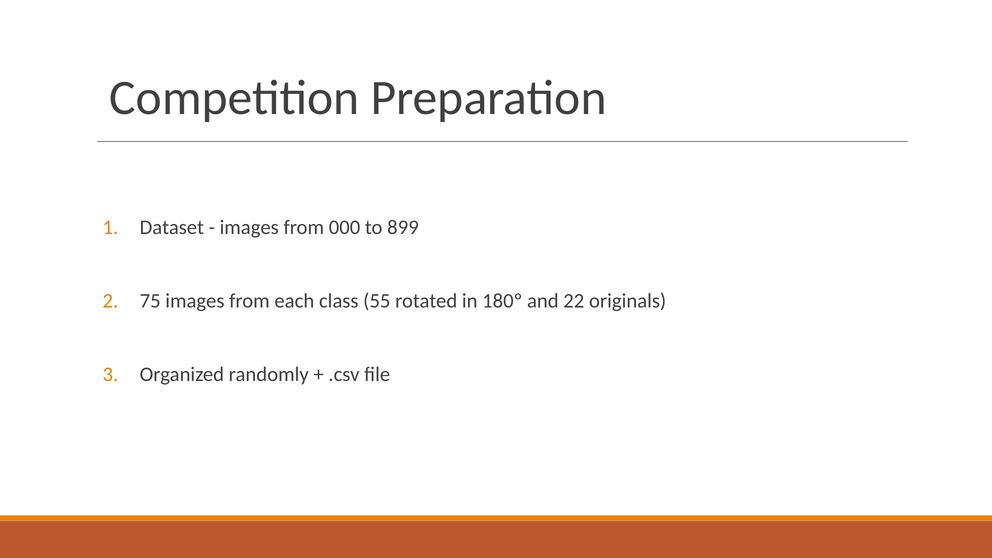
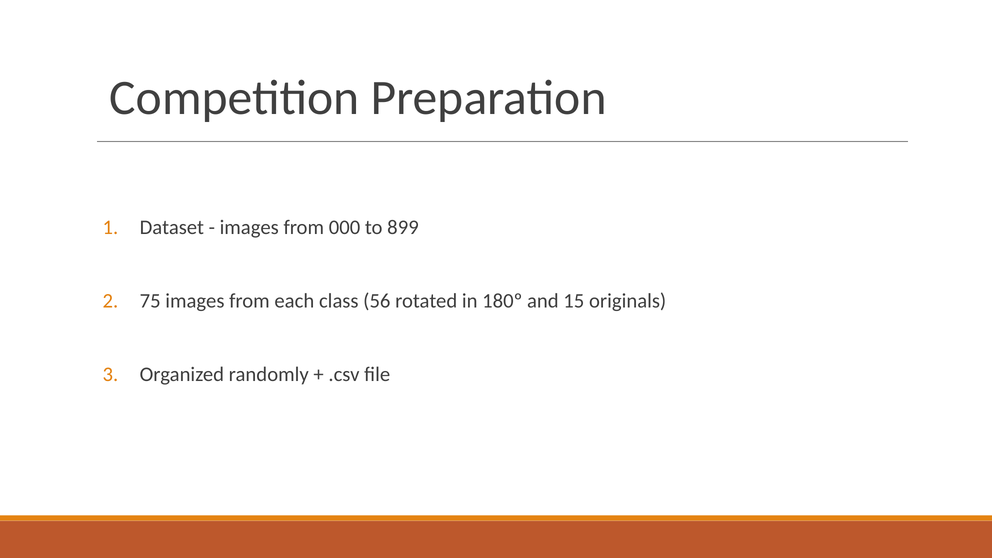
55: 55 -> 56
22: 22 -> 15
